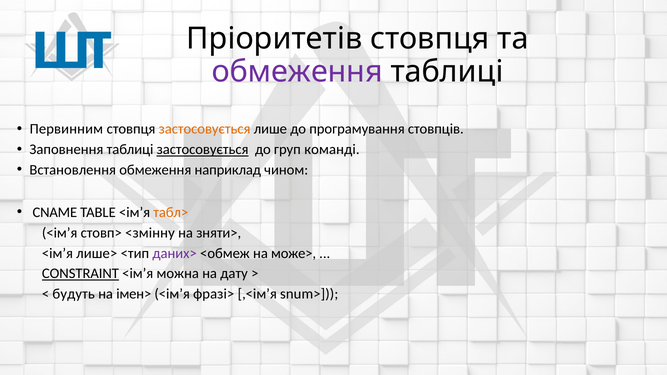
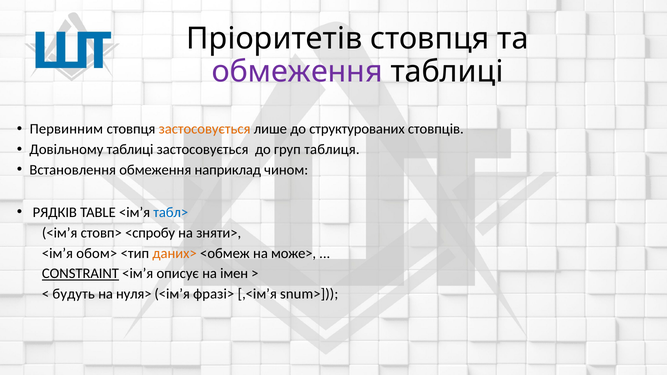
програмування: програмування -> структурованих
Заповнення: Заповнення -> Довільному
застосовується at (203, 150) underline: present -> none
команді: команді -> таблиця
CNAME: CNAME -> РЯДКІВ
табл> colour: orange -> blue
<змінну: <змінну -> <спробу
лише>: лише> -> обом>
даних> colour: purple -> orange
можна: можна -> описує
дату: дату -> імен
імен>: імен> -> нуля>
